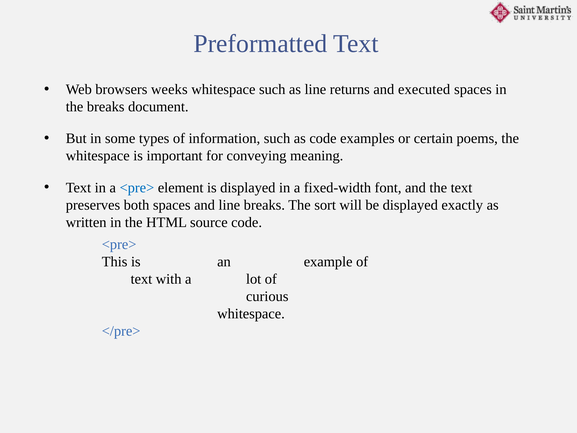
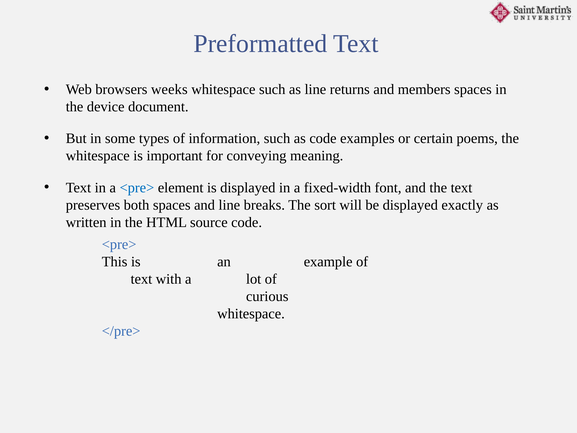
executed: executed -> members
the breaks: breaks -> device
